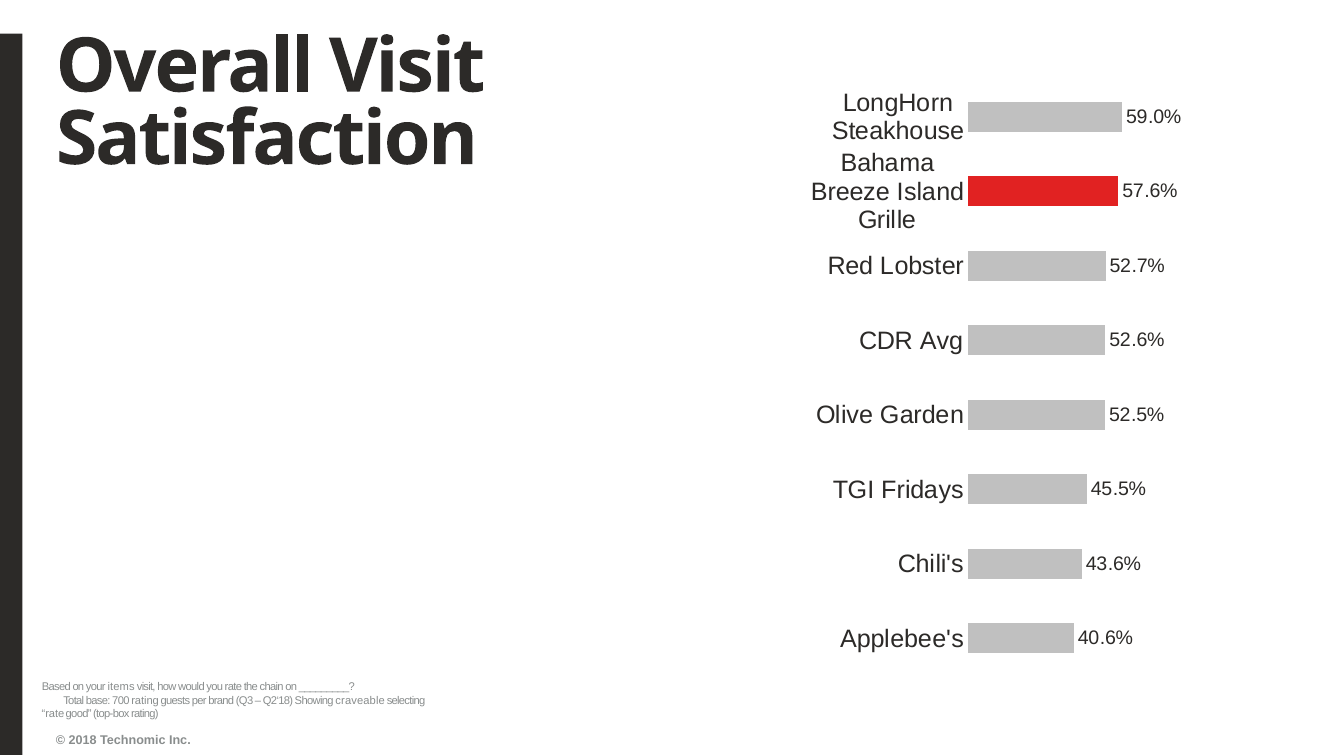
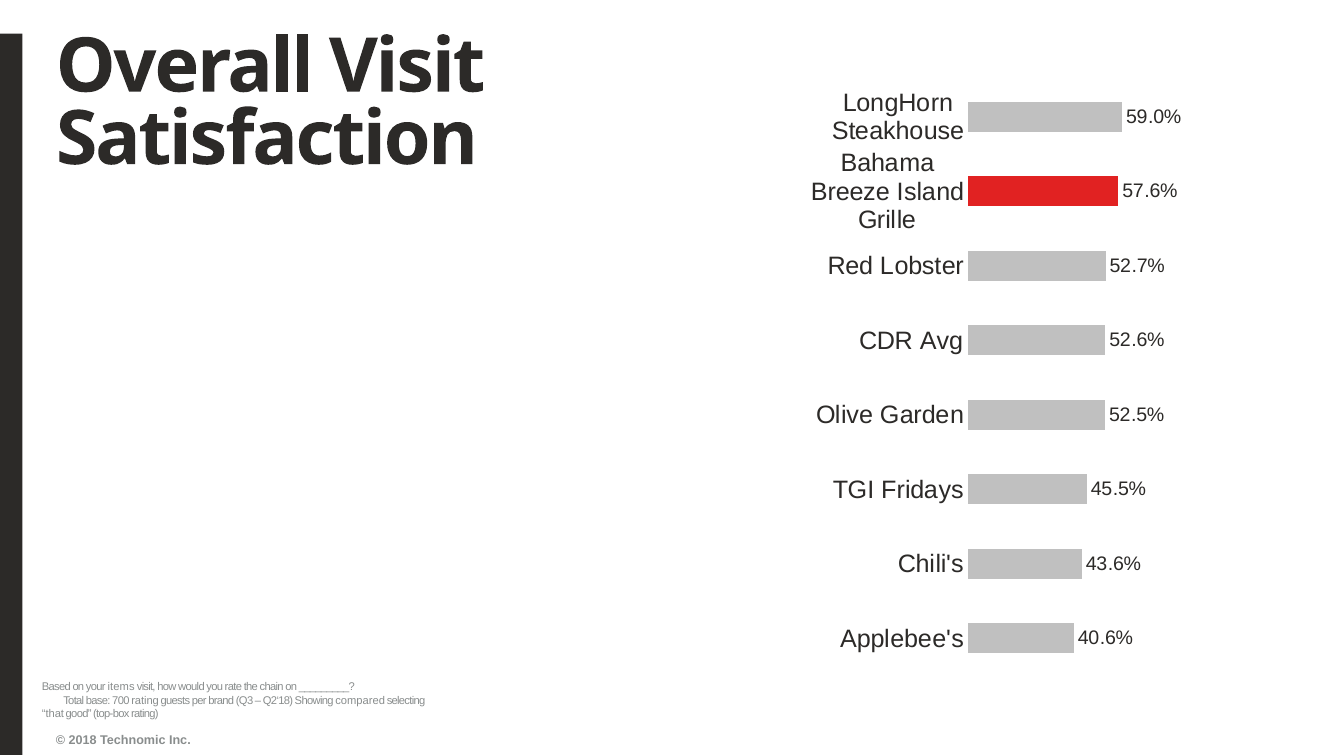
craveable: craveable -> compared
rate at (53, 714): rate -> that
